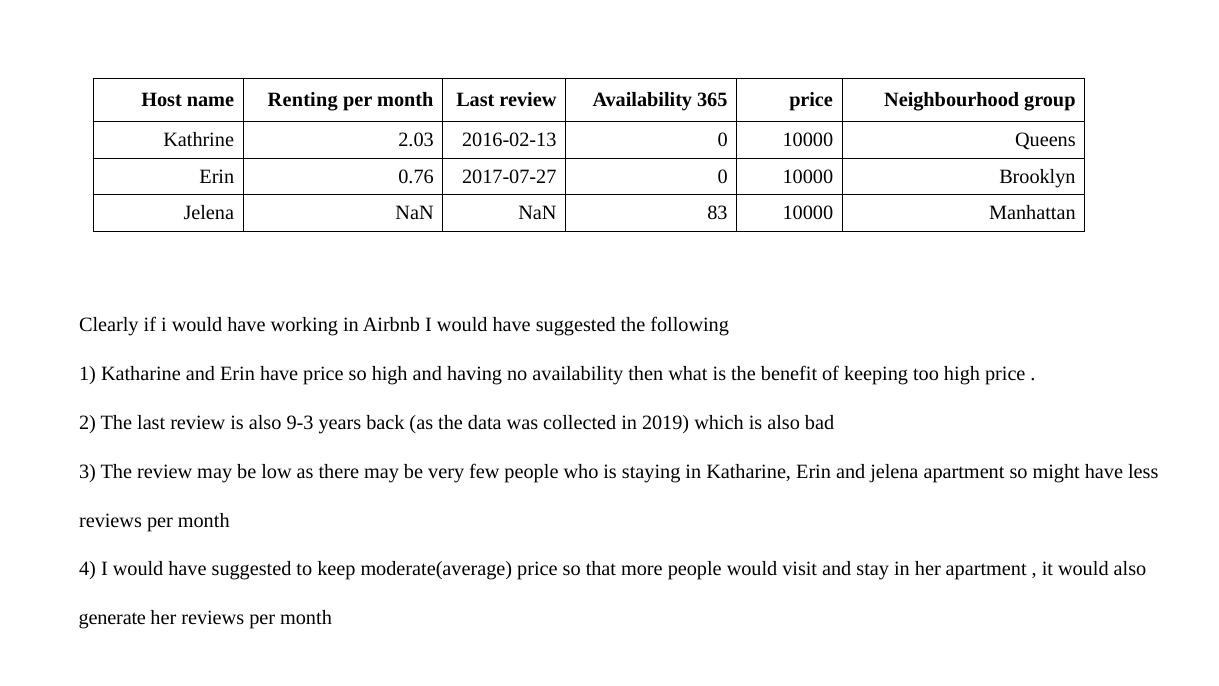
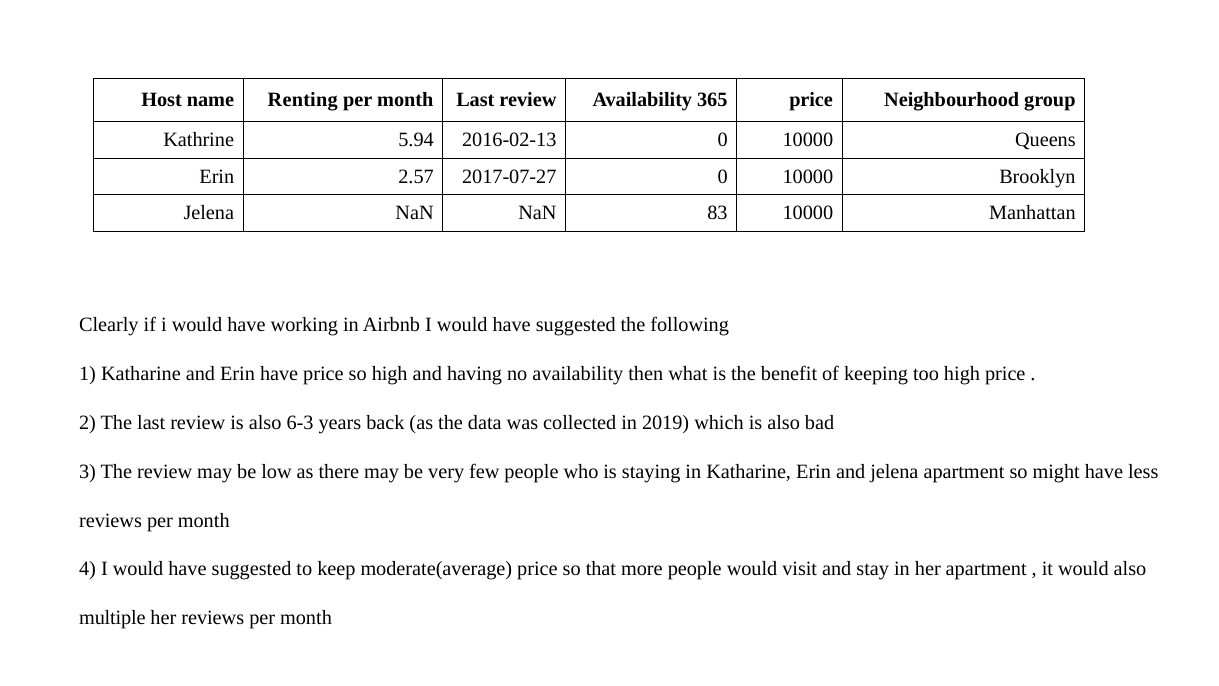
2.03: 2.03 -> 5.94
0.76: 0.76 -> 2.57
9-3: 9-3 -> 6-3
generate: generate -> multiple
